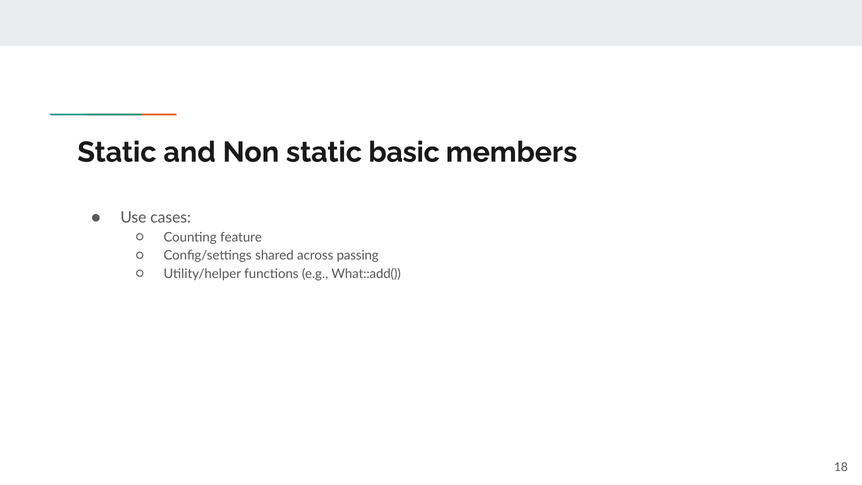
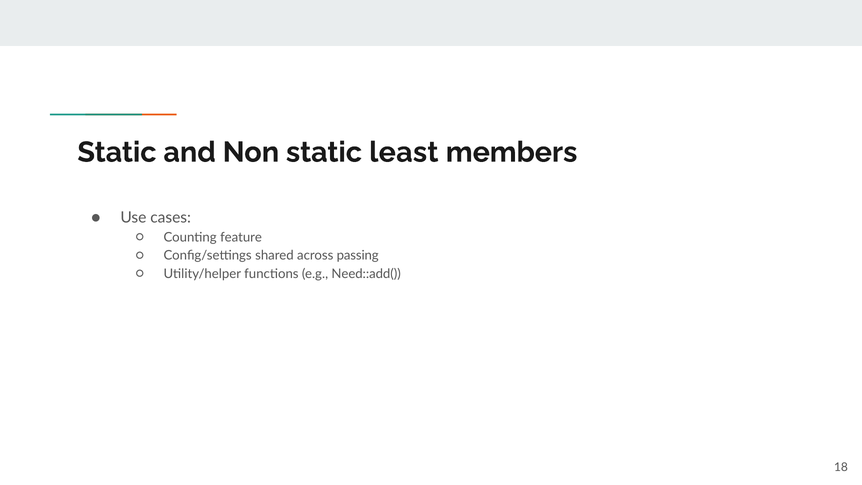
basic: basic -> least
What::add(: What::add( -> Need::add(
